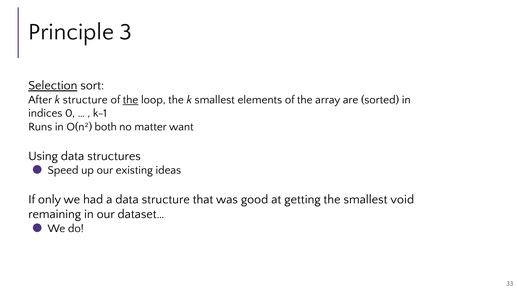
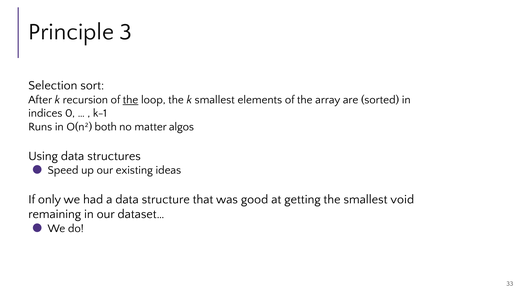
Selection underline: present -> none
k structure: structure -> recursion
want: want -> algos
